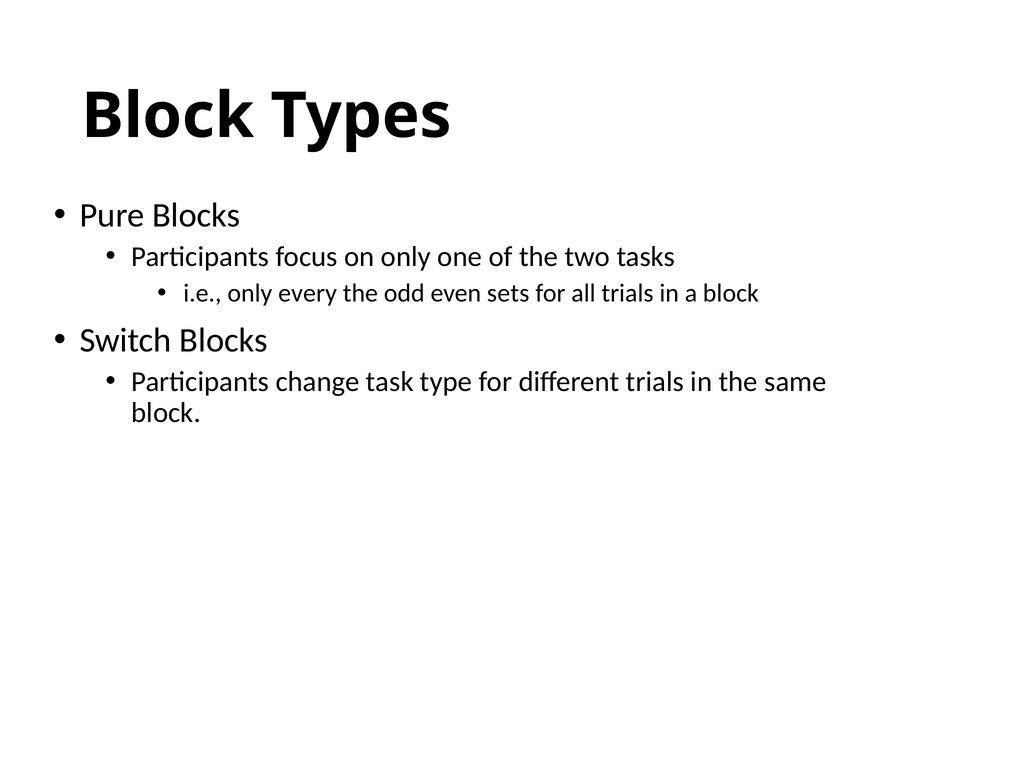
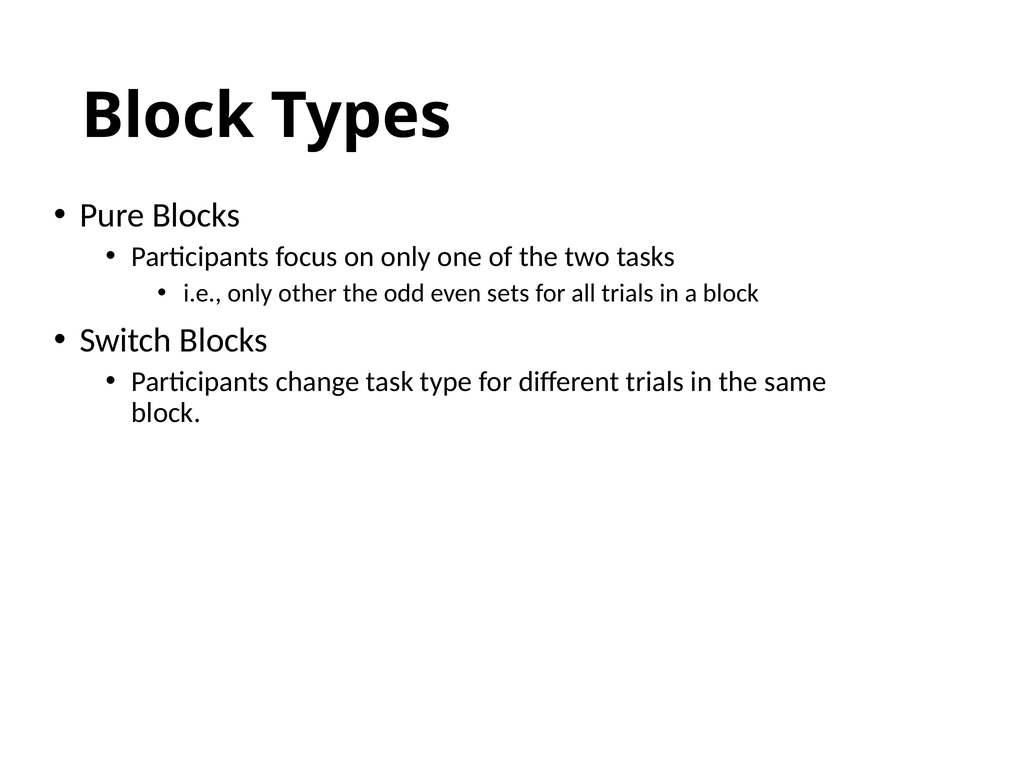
every: every -> other
